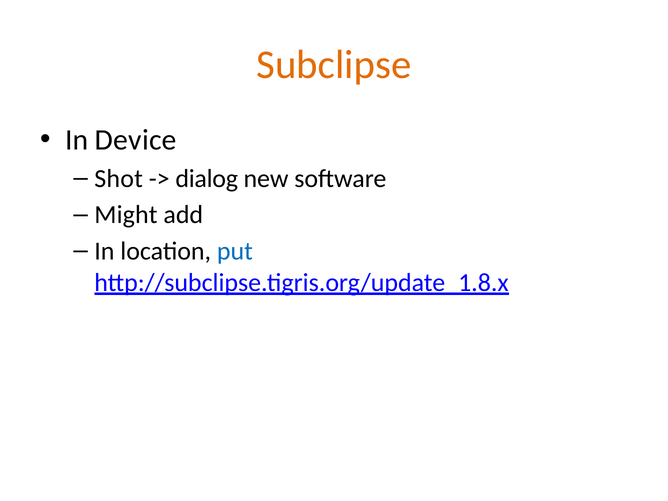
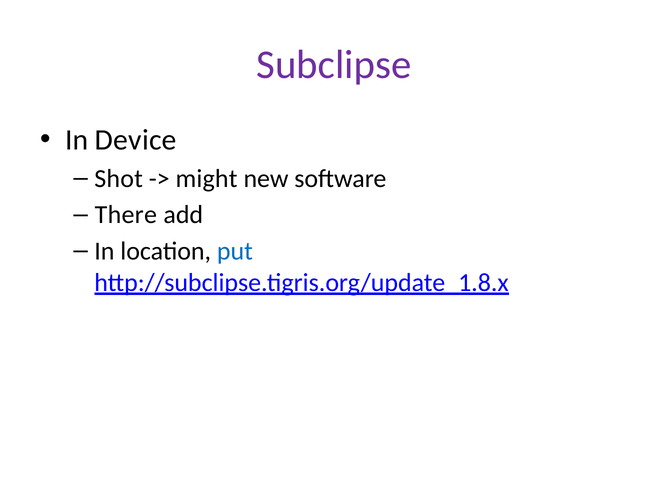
Subclipse colour: orange -> purple
dialog: dialog -> might
Might: Might -> There
